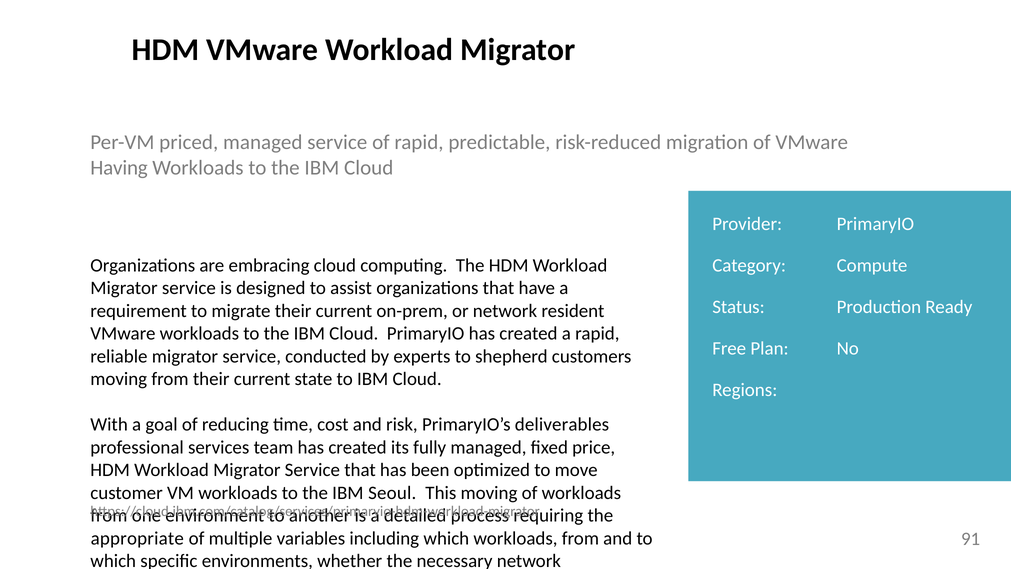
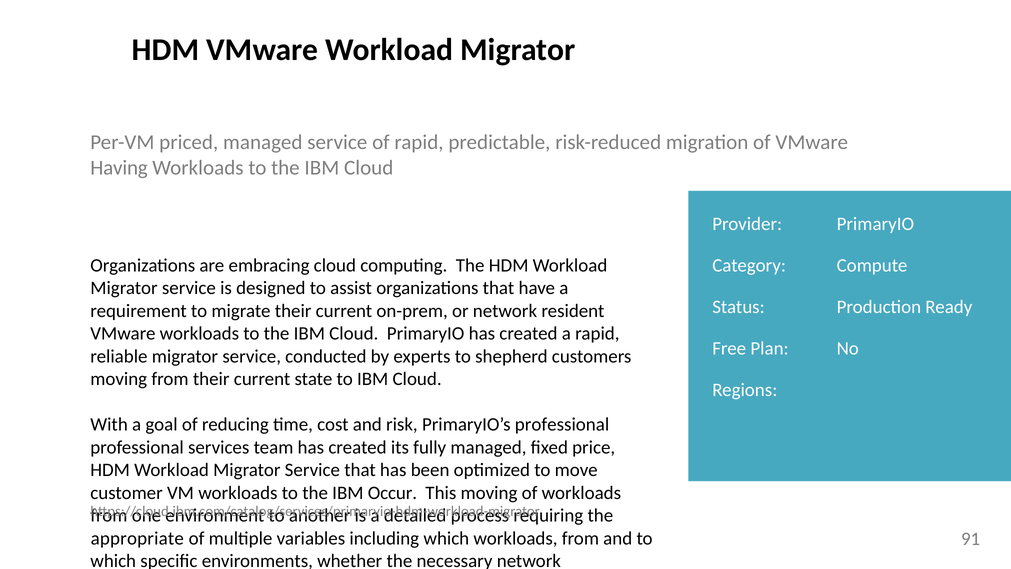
PrimaryIO’s deliverables: deliverables -> professional
IBM Seoul: Seoul -> Occur
